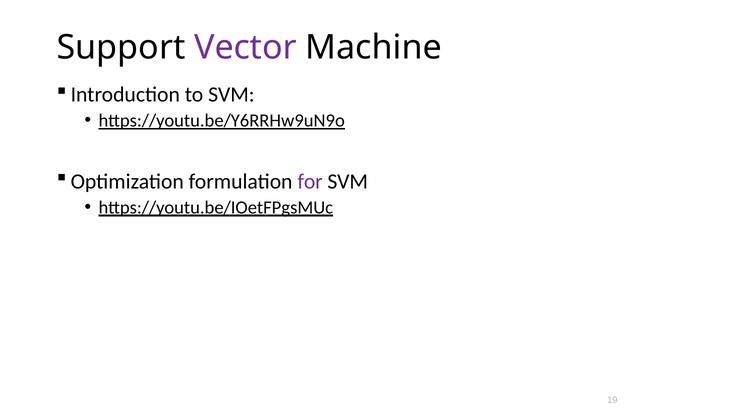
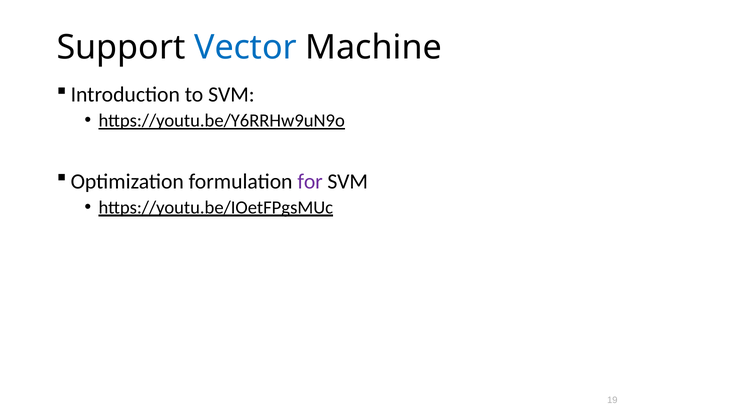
Vector colour: purple -> blue
